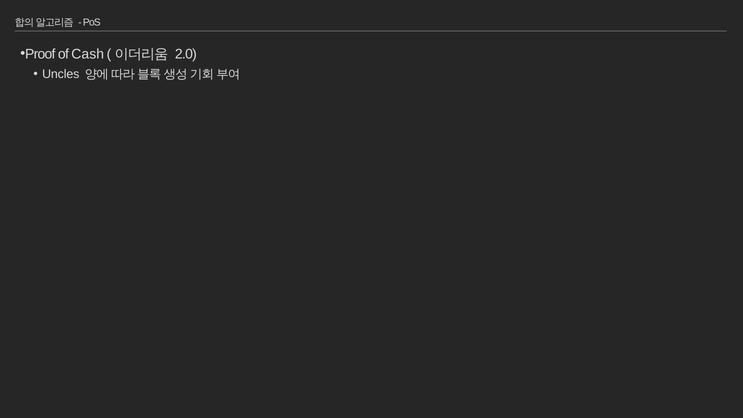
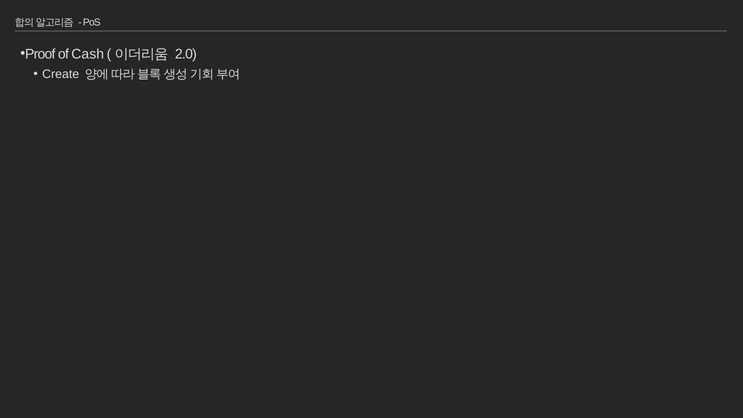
Uncles: Uncles -> Create
